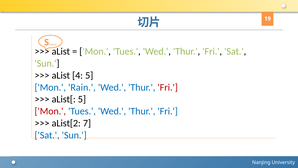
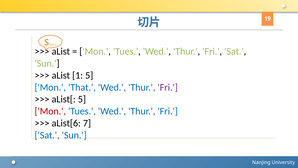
4: 4 -> 1
Rain: Rain -> That
Fri at (168, 87) colour: red -> purple
aList[2: aList[2 -> aList[6
